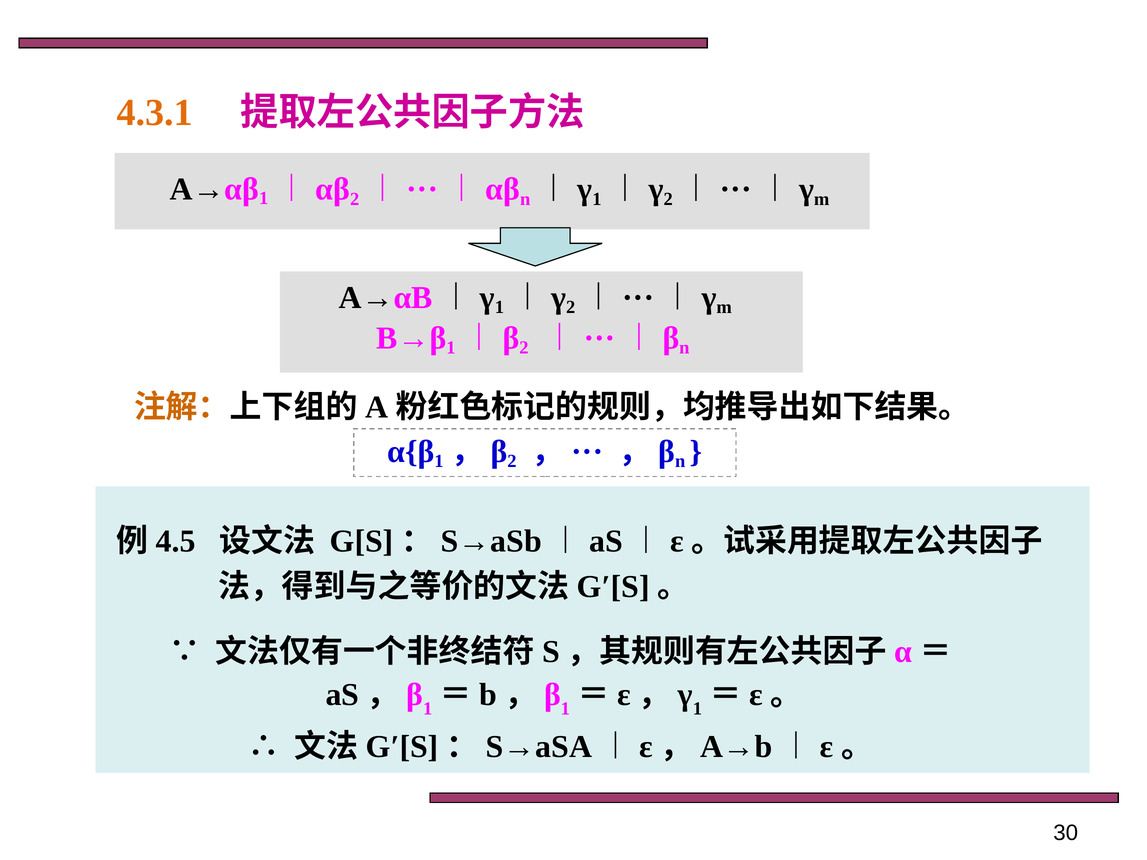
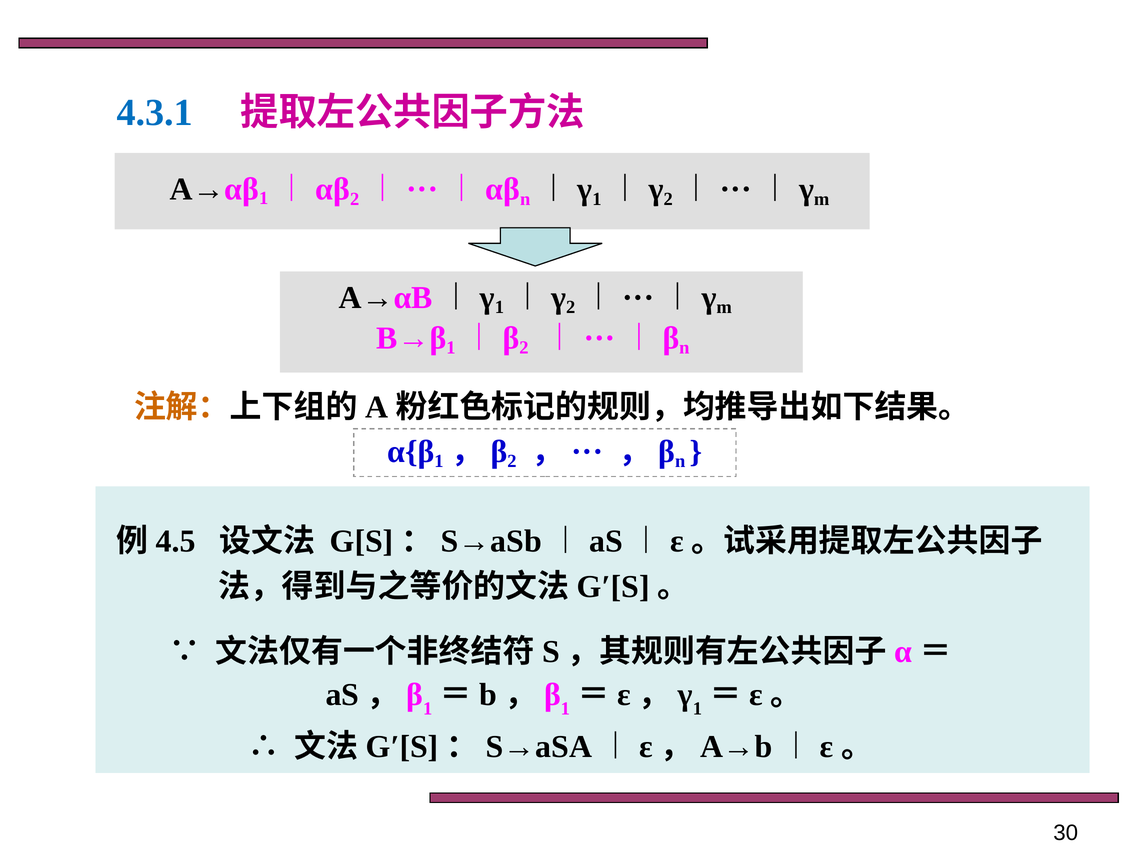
4.3.1 colour: orange -> blue
